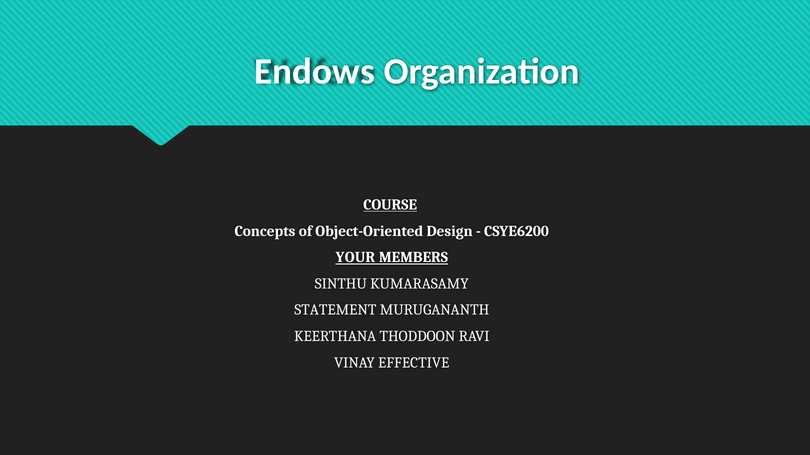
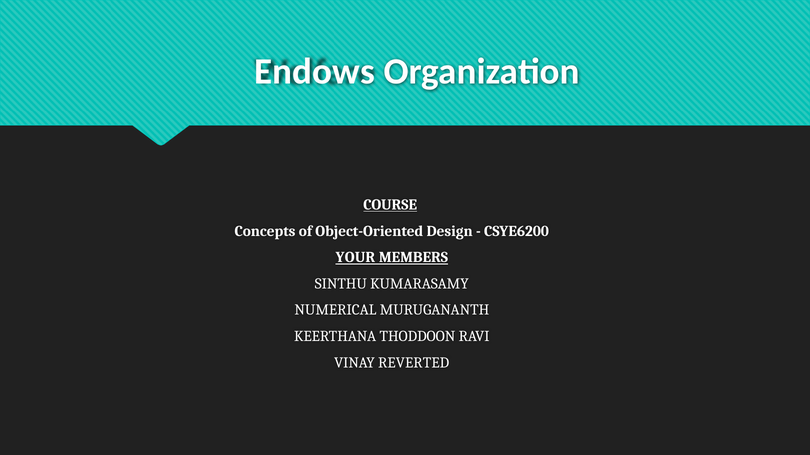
STATEMENT: STATEMENT -> NUMERICAL
EFFECTIVE: EFFECTIVE -> REVERTED
